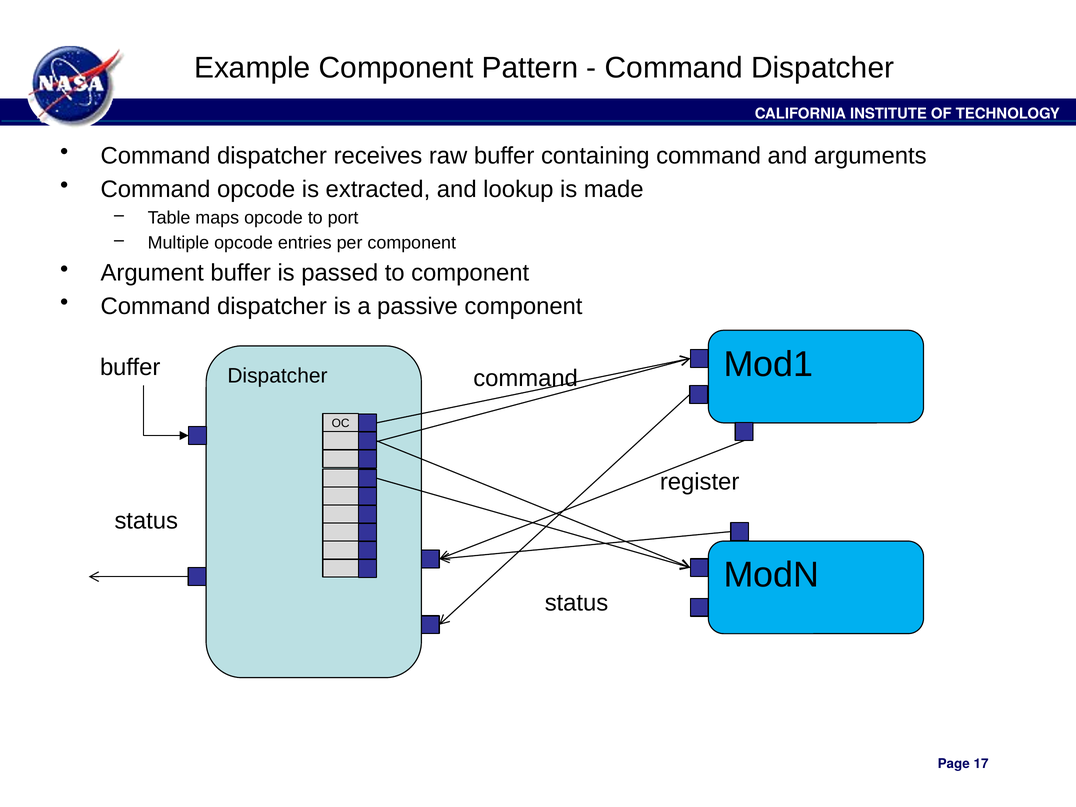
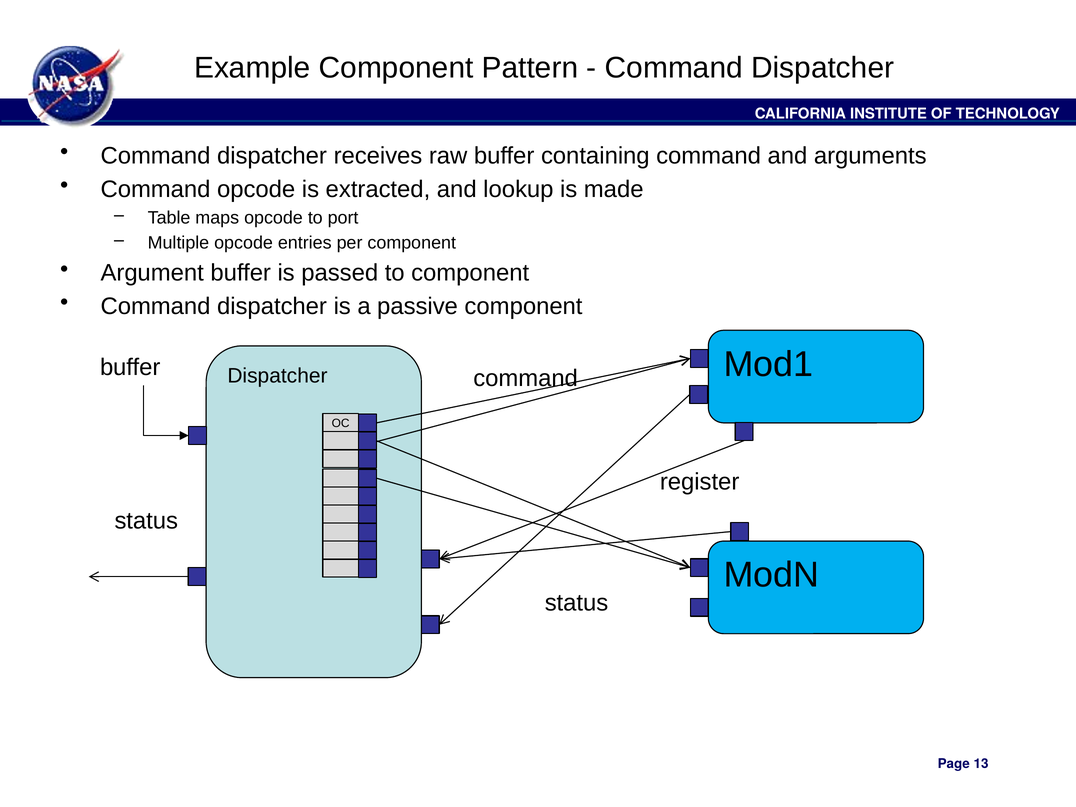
17: 17 -> 13
